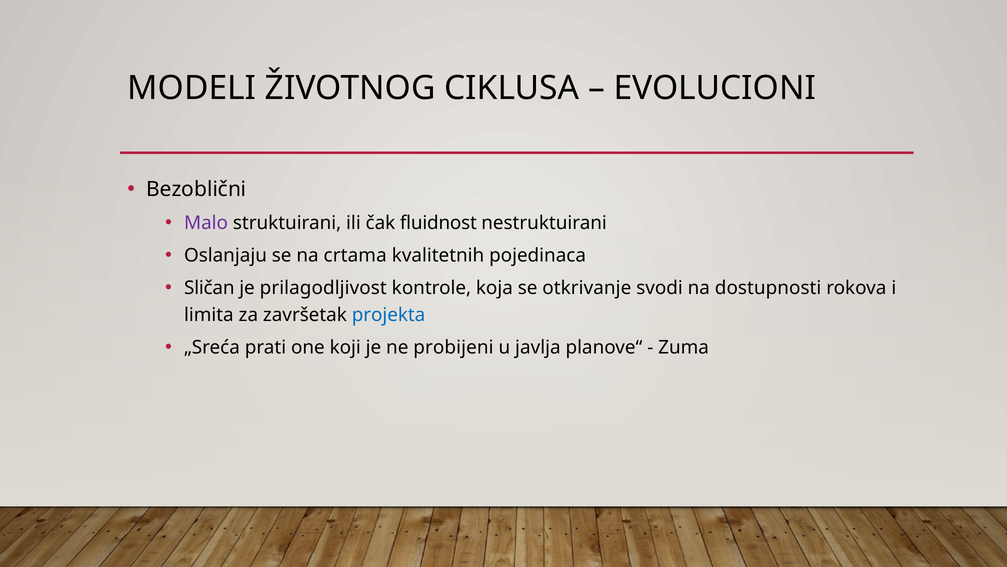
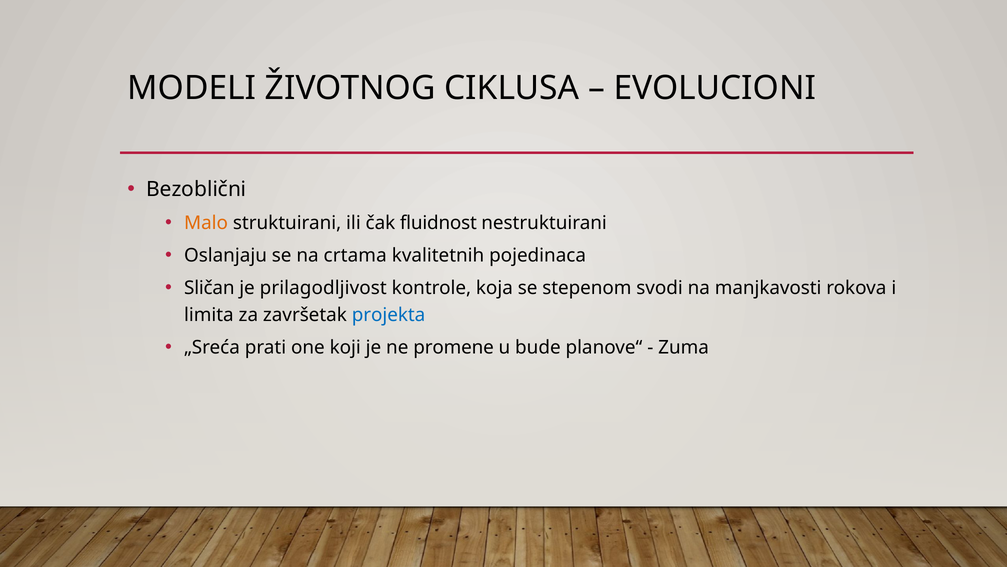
Malo colour: purple -> orange
otkrivanje: otkrivanje -> stepenom
dostupnosti: dostupnosti -> manjkavosti
probijeni: probijeni -> promene
javlja: javlja -> bude
